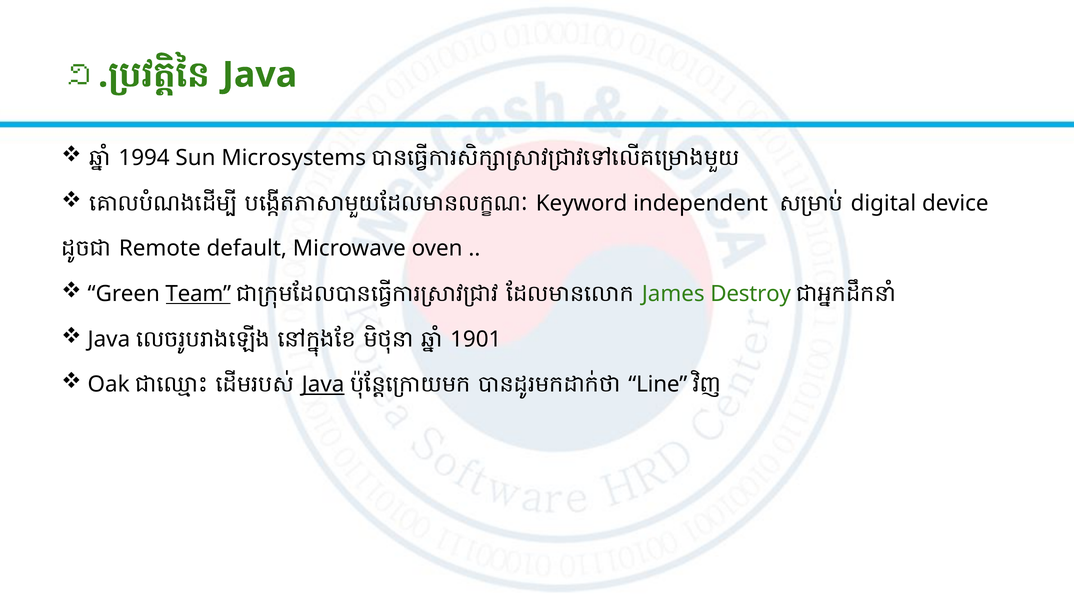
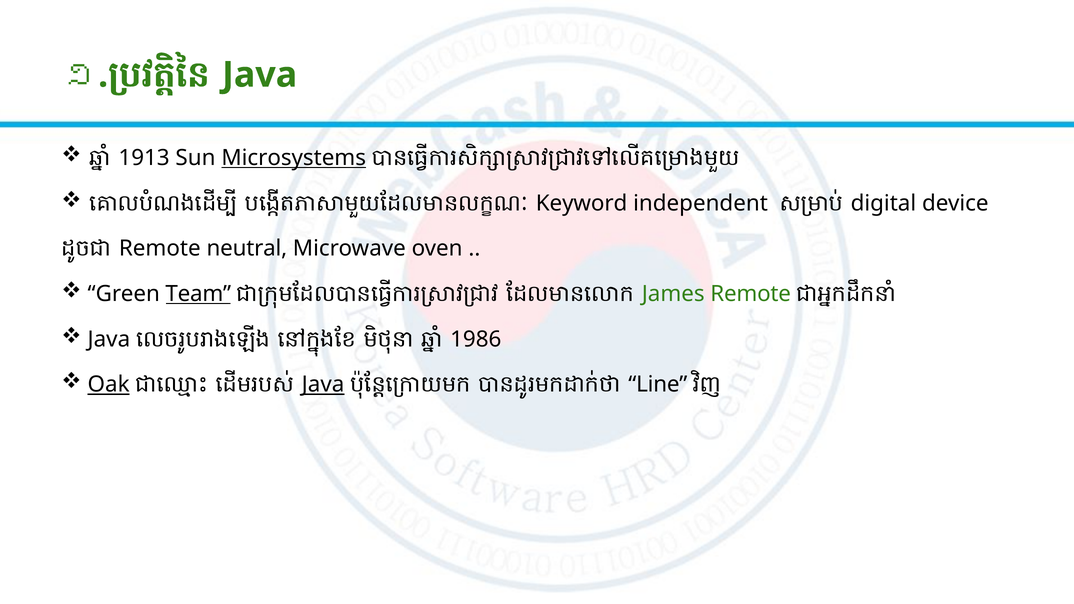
1994: 1994 -> 1913
Microsystems underline: none -> present
default: default -> neutral
James Destroy: Destroy -> Remote
1901: 1901 -> 1986
Oak underline: none -> present
